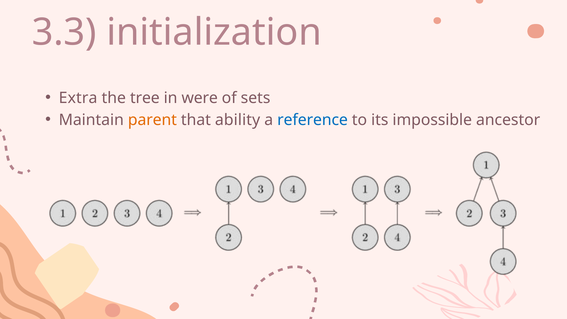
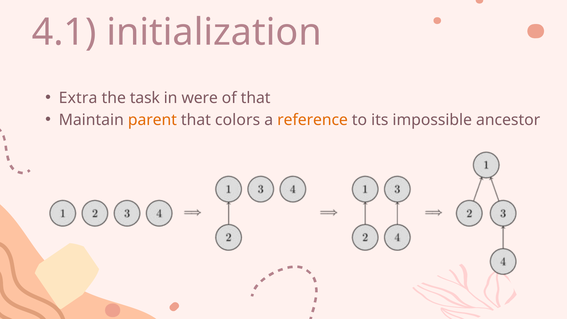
3.3: 3.3 -> 4.1
tree: tree -> task
of sets: sets -> that
ability: ability -> colors
reference colour: blue -> orange
